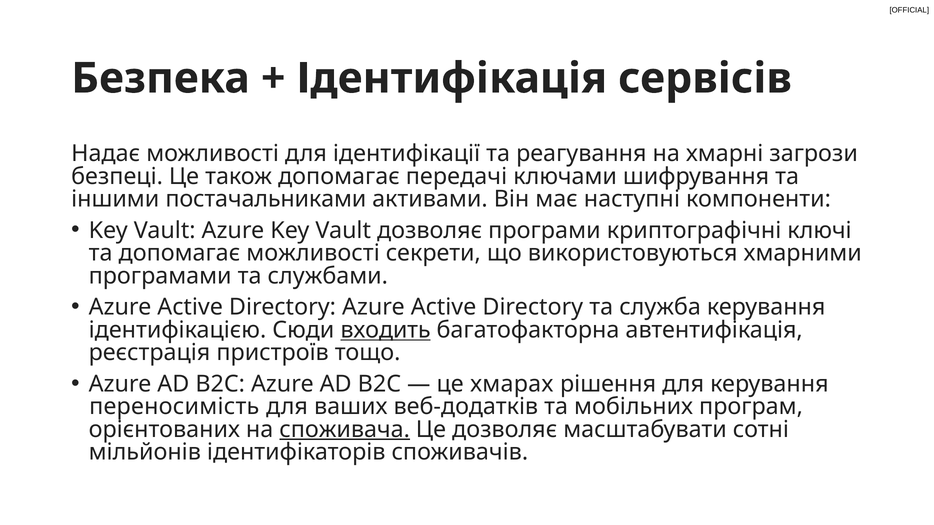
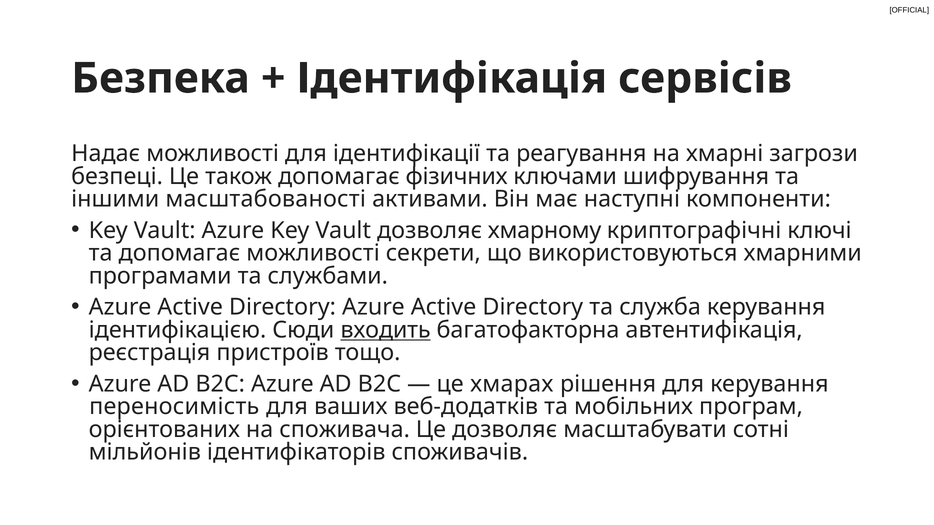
передачі: передачі -> фізичних
постачальниками: постачальниками -> масштабованості
програми: програми -> хмарному
споживача underline: present -> none
